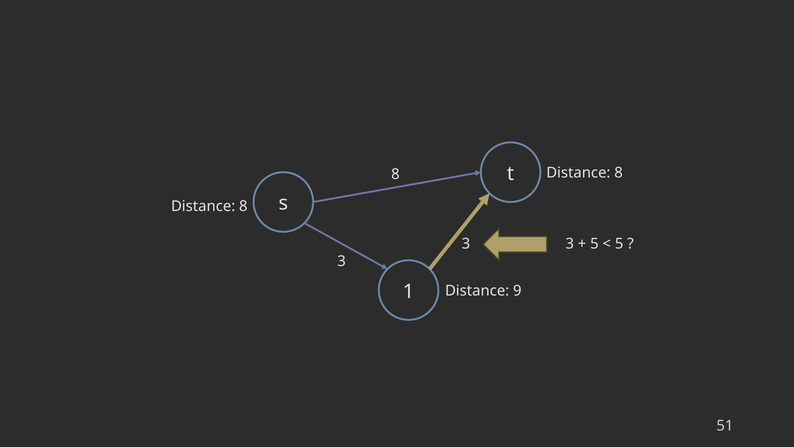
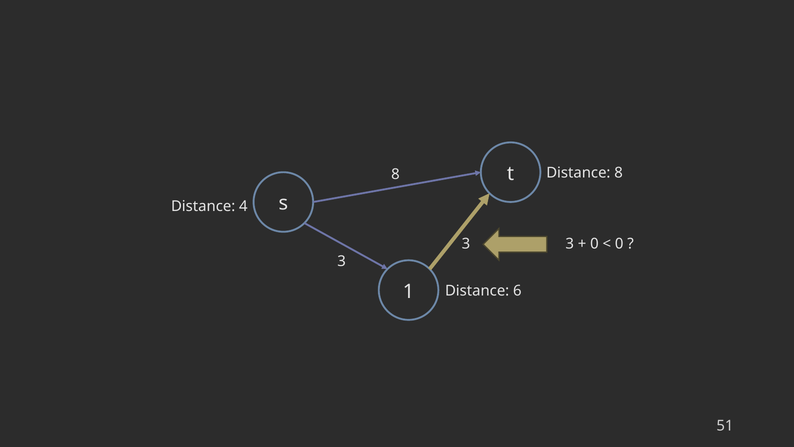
8 at (243, 206): 8 -> 4
5 at (594, 244): 5 -> 0
5 at (619, 244): 5 -> 0
9: 9 -> 6
